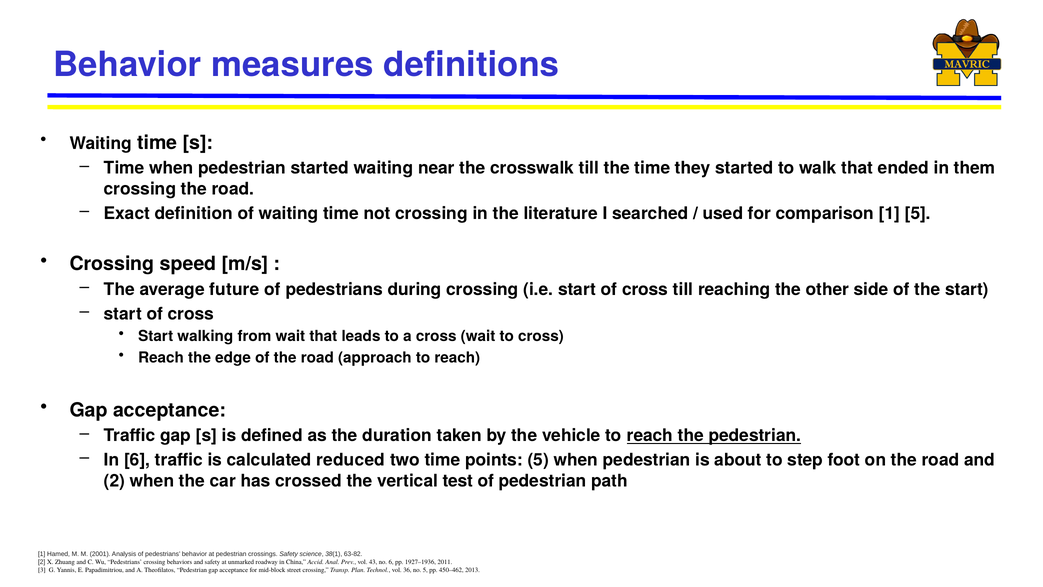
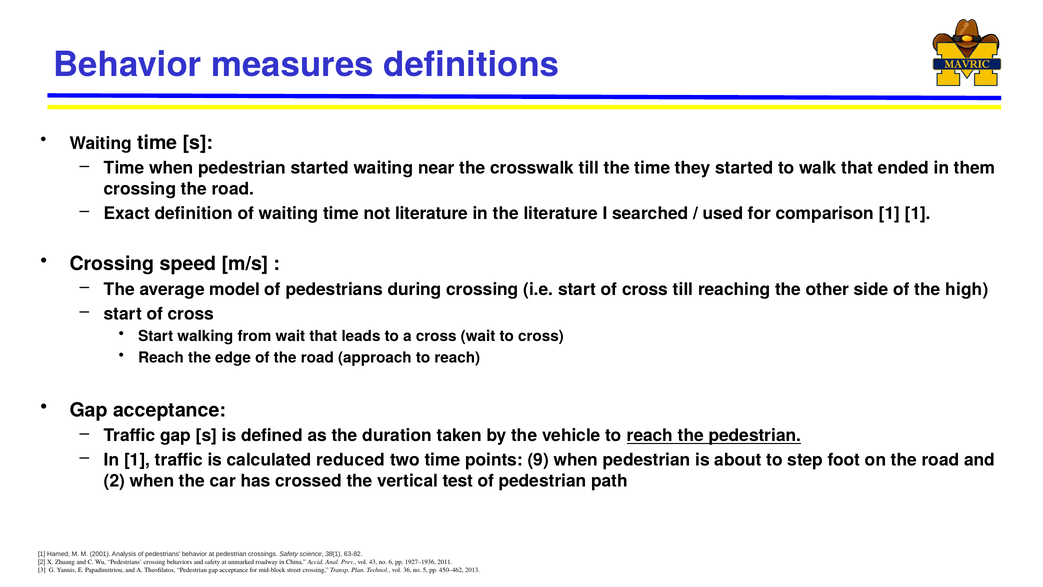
not crossing: crossing -> literature
1 5: 5 -> 1
future: future -> model
the start: start -> high
In 6: 6 -> 1
points 5: 5 -> 9
